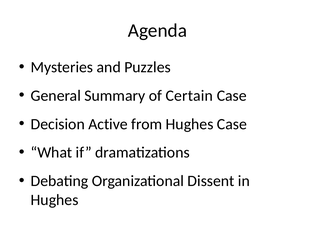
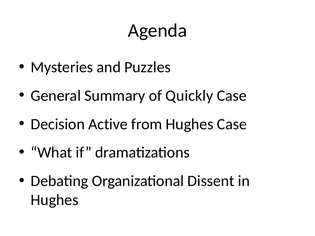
Certain: Certain -> Quickly
